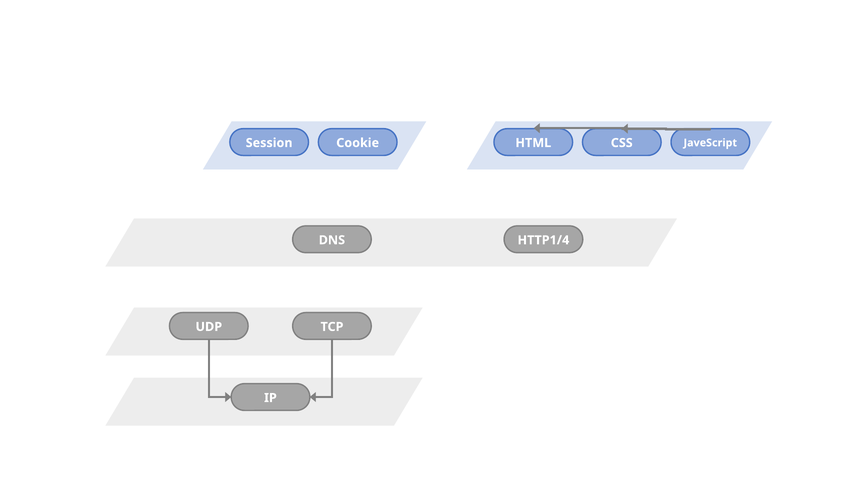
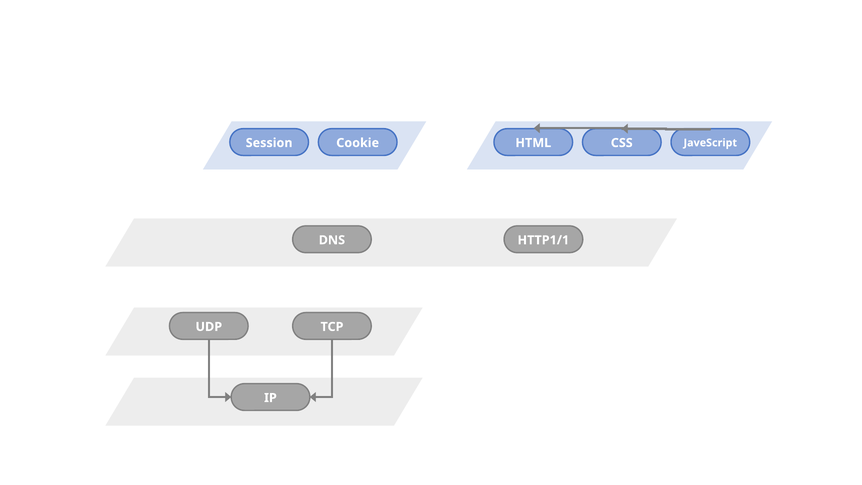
HTTP1/4: HTTP1/4 -> HTTP1/1
